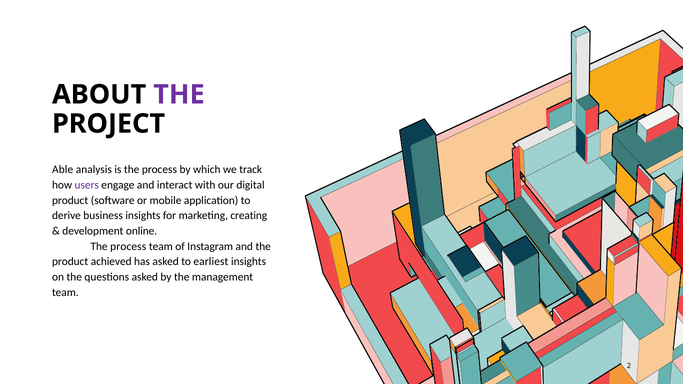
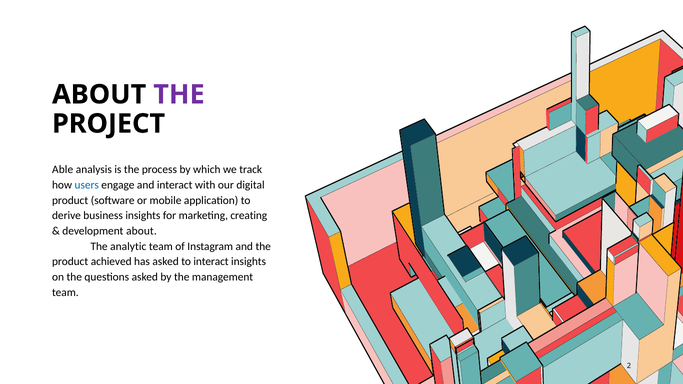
users colour: purple -> blue
development online: online -> about
process at (128, 247): process -> analytic
to earliest: earliest -> interact
